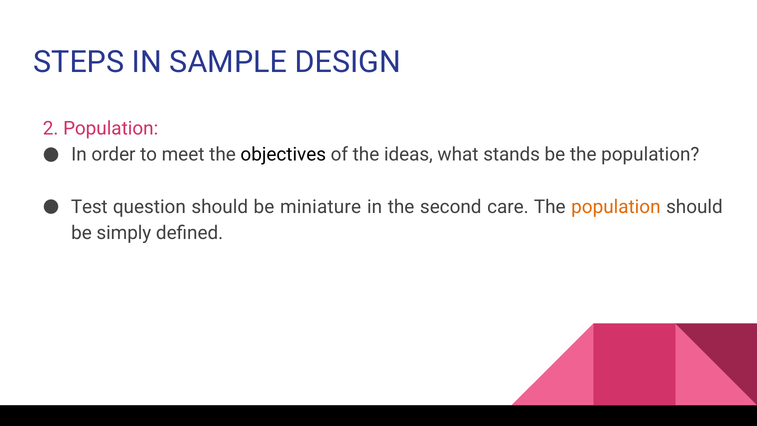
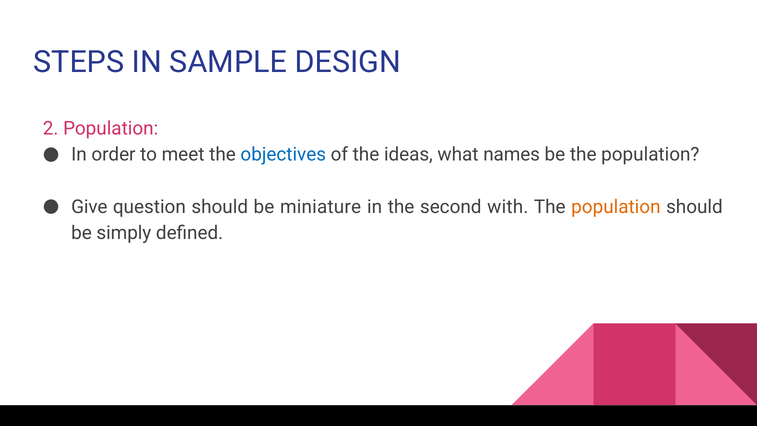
objectives colour: black -> blue
stands: stands -> names
Test: Test -> Give
care: care -> with
